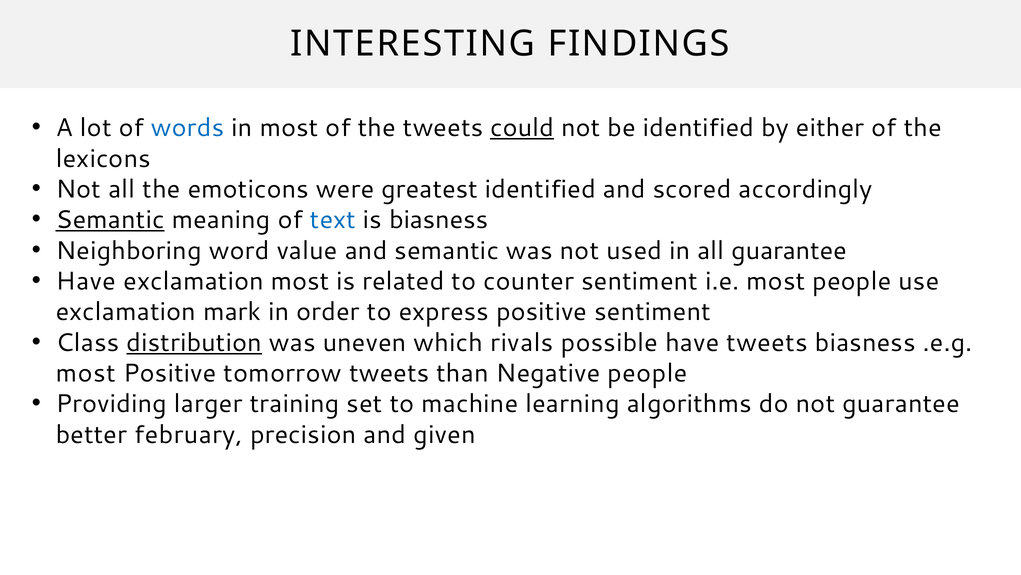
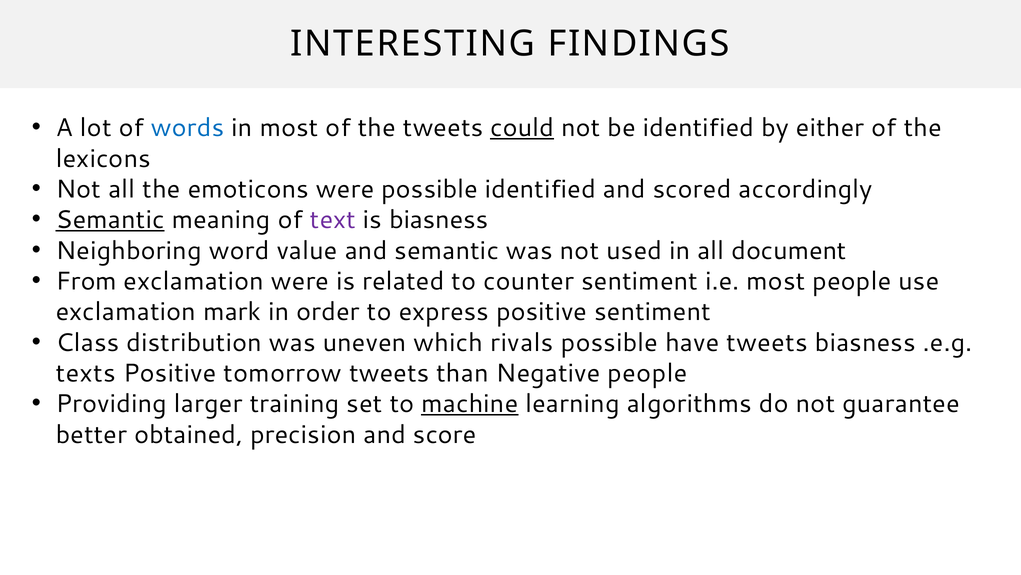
were greatest: greatest -> possible
text colour: blue -> purple
all guarantee: guarantee -> document
Have at (86, 281): Have -> From
exclamation most: most -> were
distribution underline: present -> none
most at (86, 373): most -> texts
machine underline: none -> present
february: february -> obtained
given: given -> score
